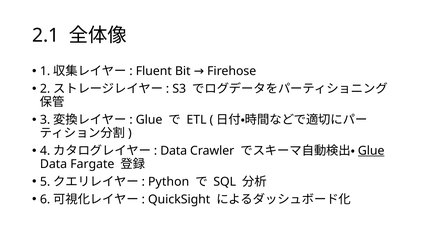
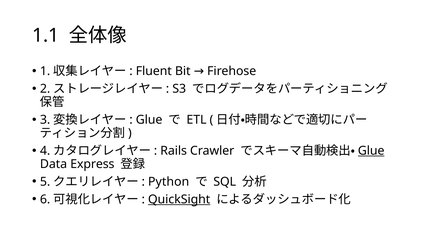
2.1: 2.1 -> 1.1
Data at (174, 151): Data -> Rails
Fargate: Fargate -> Express
QuickSight underline: none -> present
